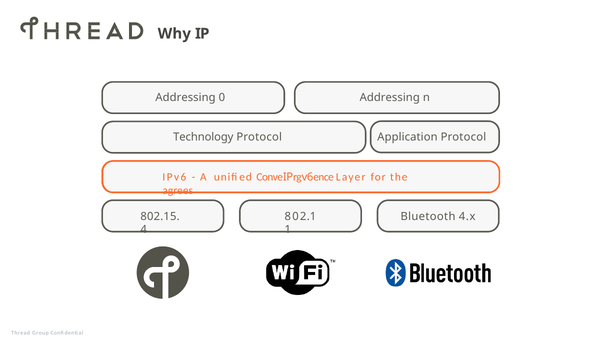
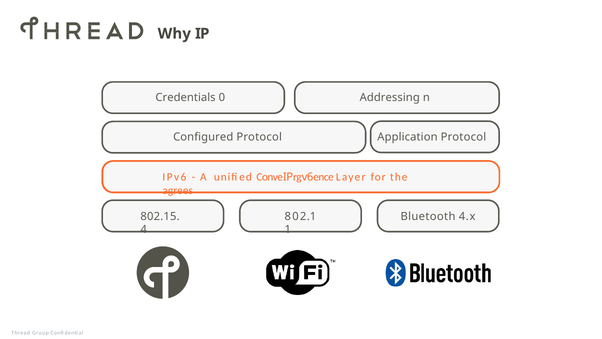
Addressing at (186, 98): Addressing -> Credentials
Technology: Technology -> Configured
